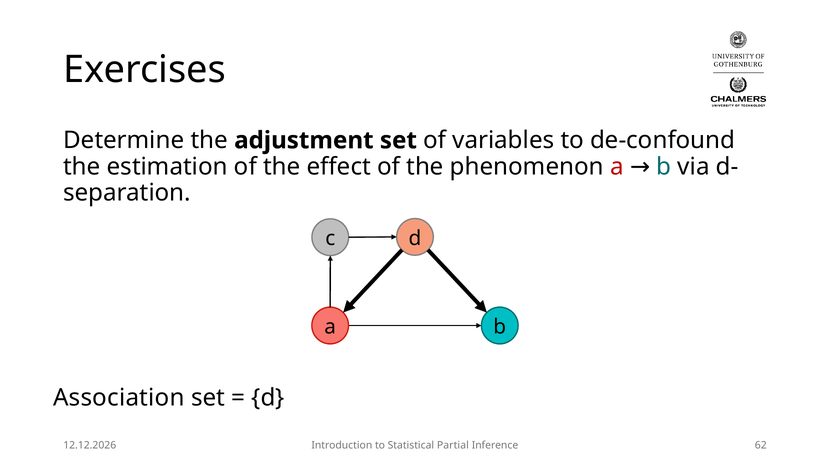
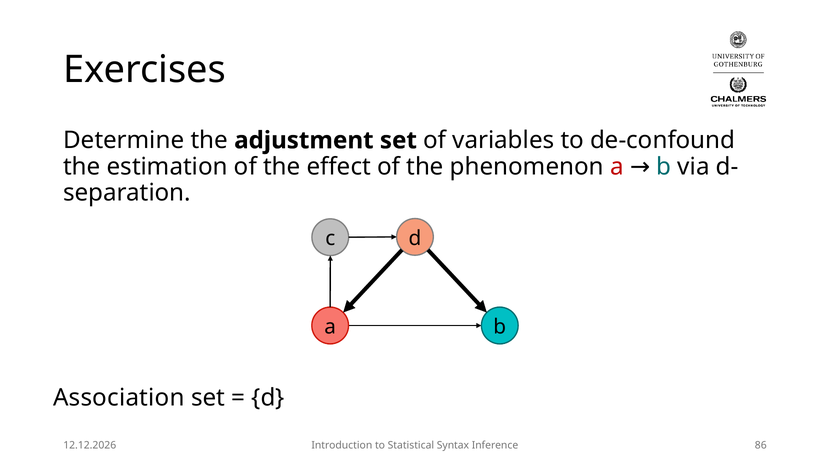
Partial: Partial -> Syntax
62: 62 -> 86
